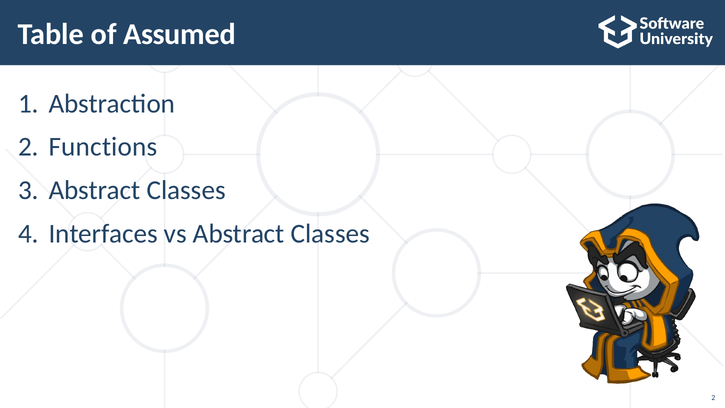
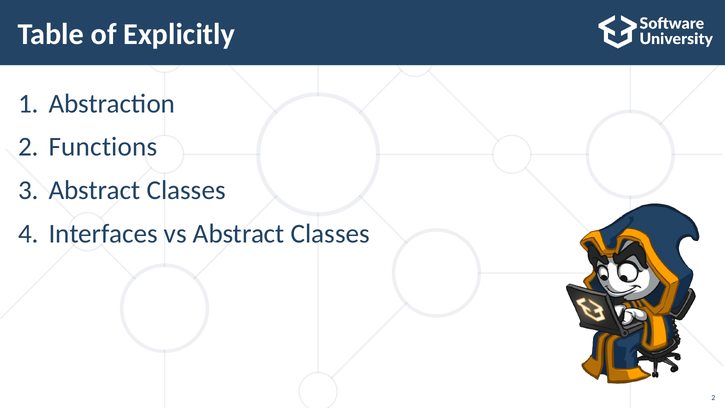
Assumed: Assumed -> Explicitly
